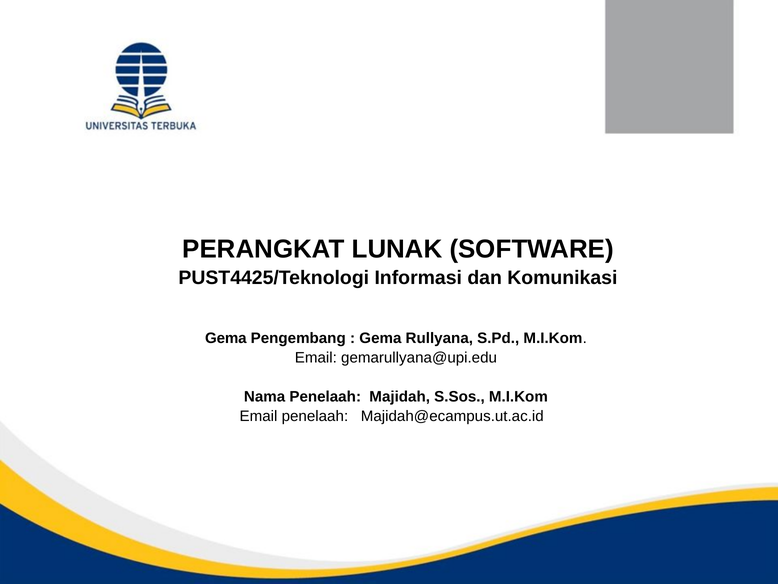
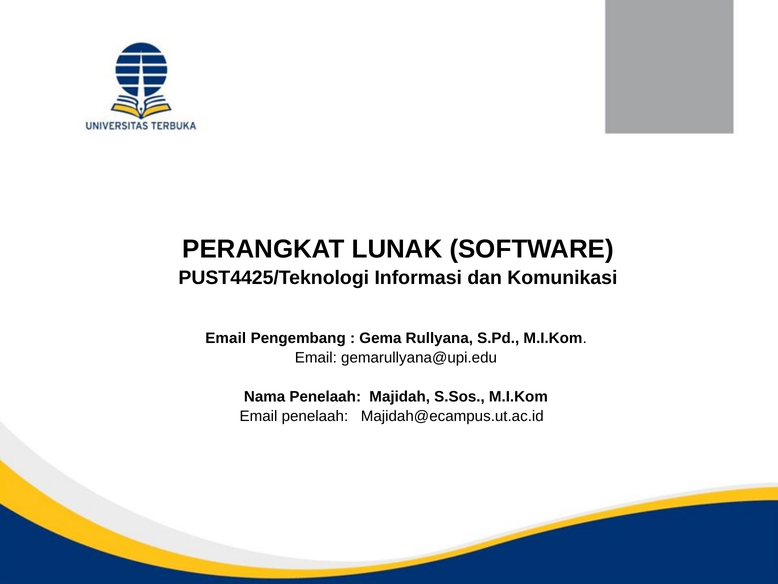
Gema at (226, 338): Gema -> Email
